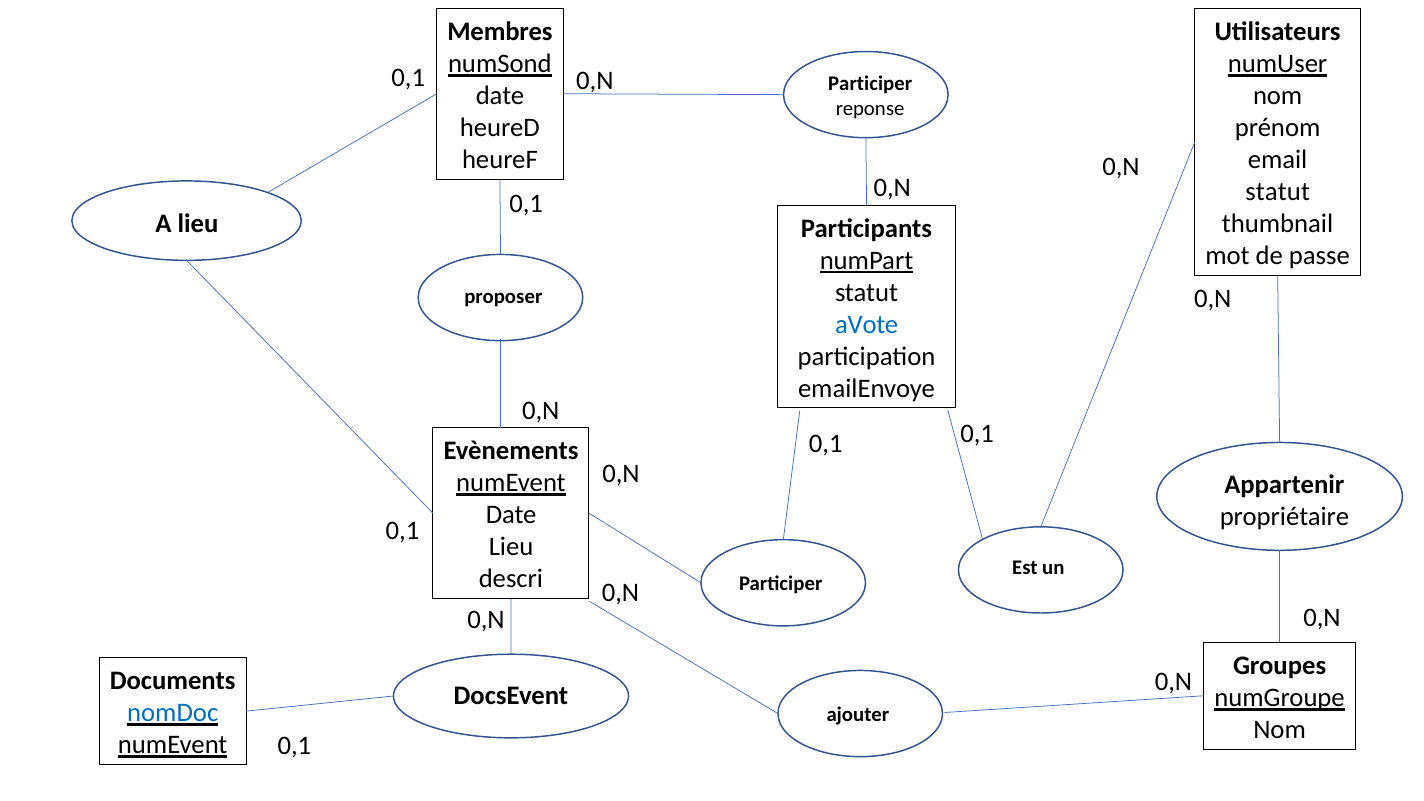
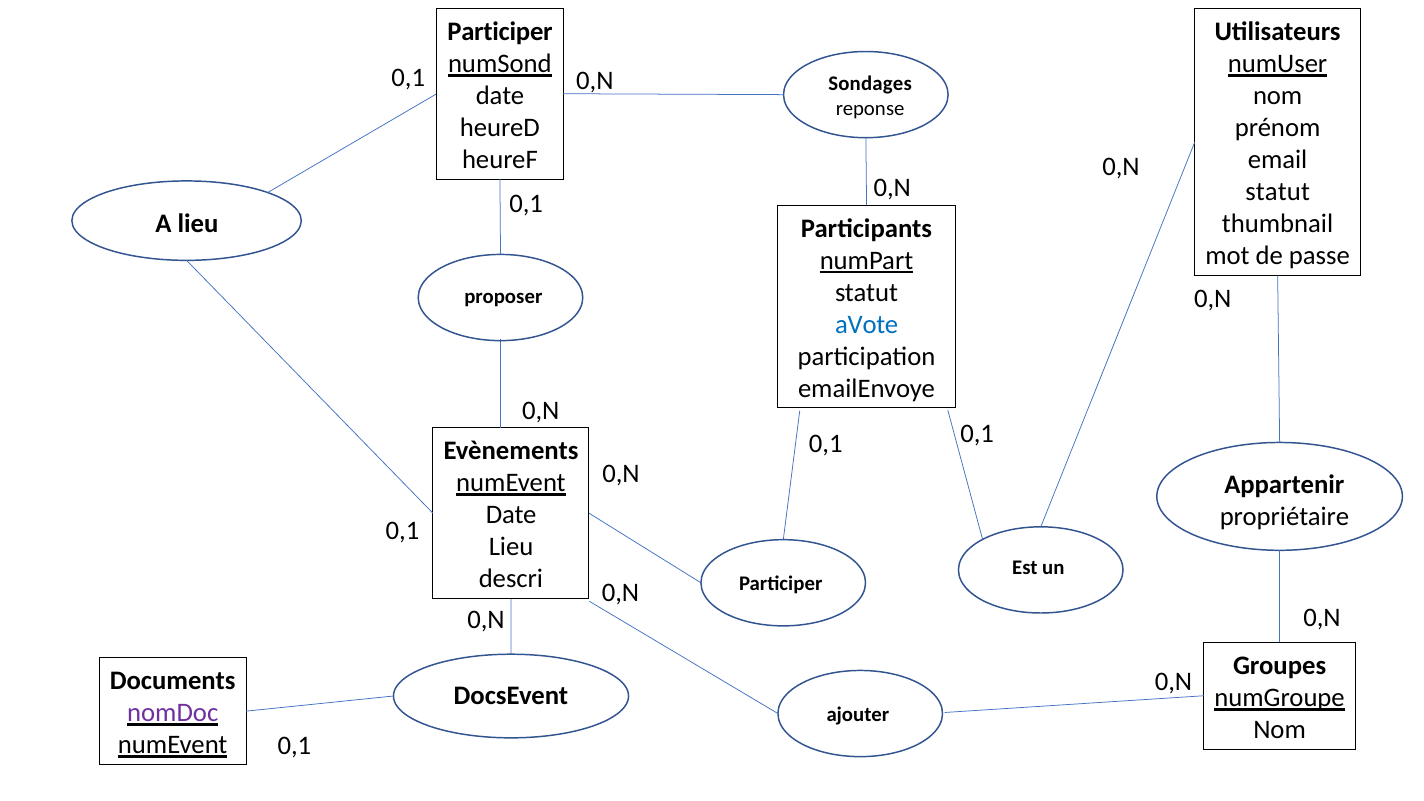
Membres at (500, 32): Membres -> Participer
Participer at (870, 83): Participer -> Sondages
nomDoc colour: blue -> purple
